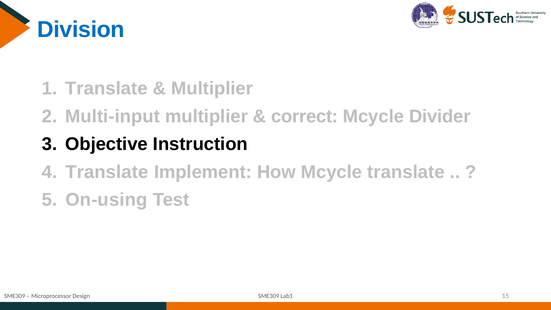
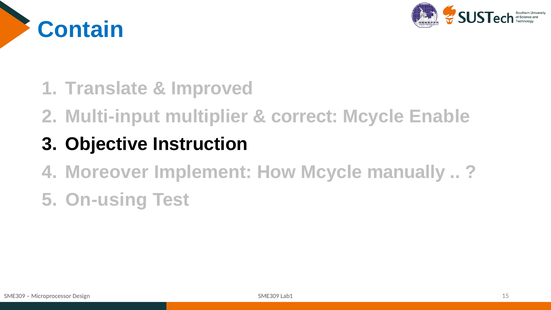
Division: Division -> Contain
Multiplier at (212, 89): Multiplier -> Improved
Divider: Divider -> Enable
Translate at (107, 172): Translate -> Moreover
Mcycle translate: translate -> manually
